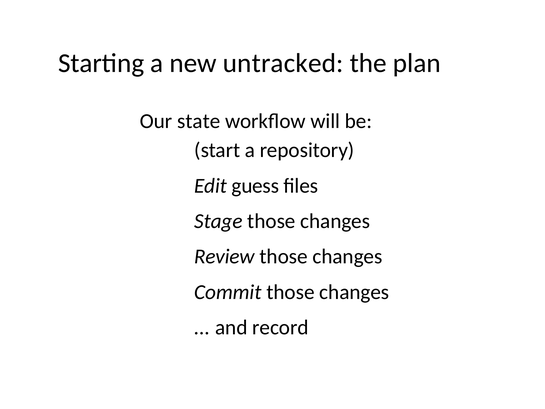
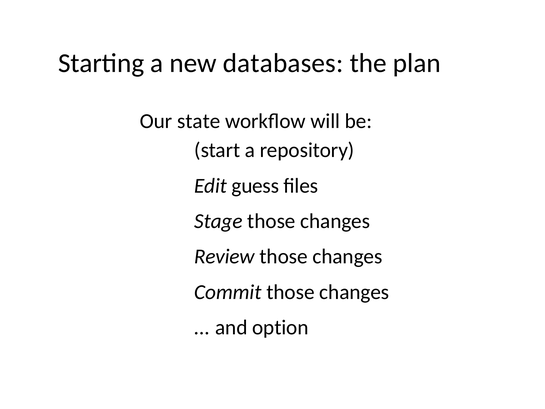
untracked: untracked -> databases
record: record -> option
